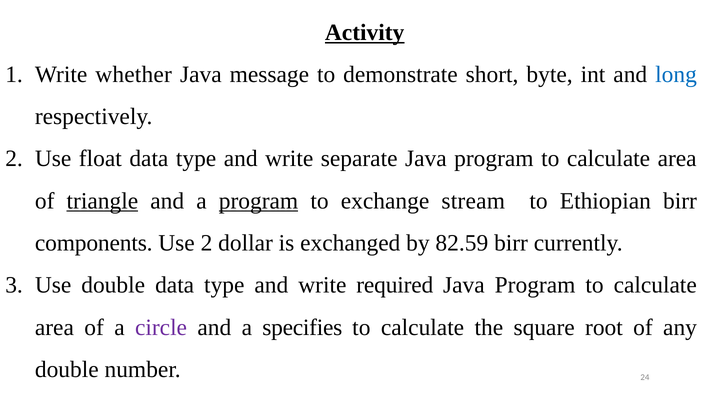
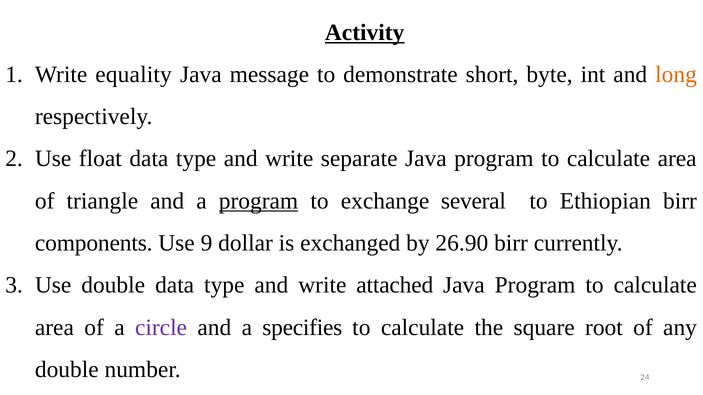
whether: whether -> equality
long colour: blue -> orange
triangle underline: present -> none
stream: stream -> several
Use 2: 2 -> 9
82.59: 82.59 -> 26.90
required: required -> attached
